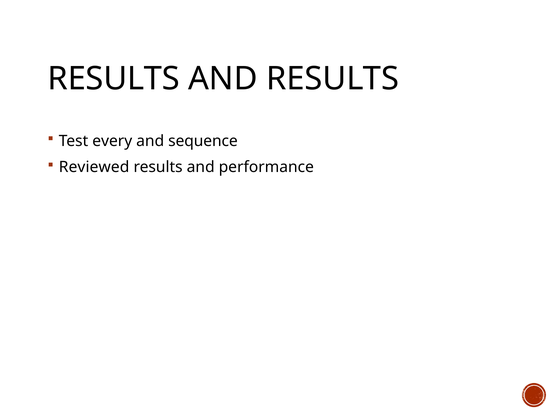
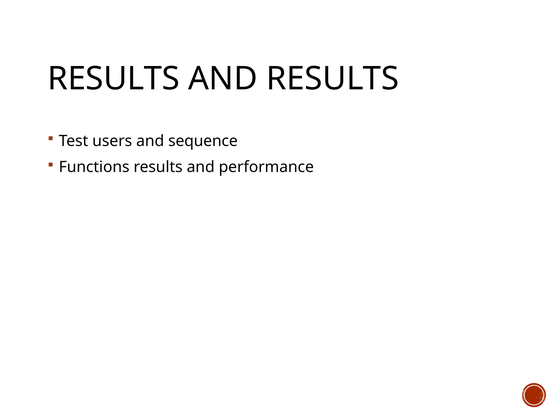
every: every -> users
Reviewed: Reviewed -> Functions
